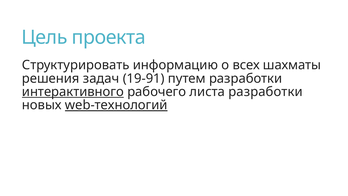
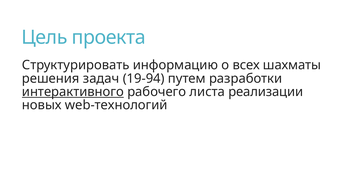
19-91: 19-91 -> 19-94
листа разработки: разработки -> реализации
web-технологий underline: present -> none
